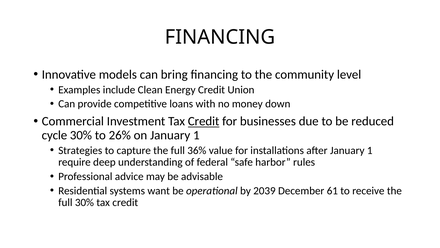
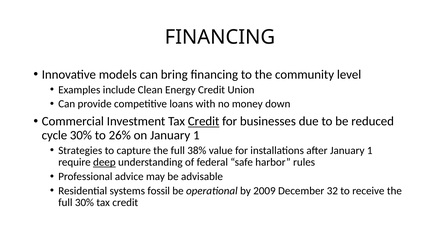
36%: 36% -> 38%
deep underline: none -> present
want: want -> fossil
2039: 2039 -> 2009
61: 61 -> 32
